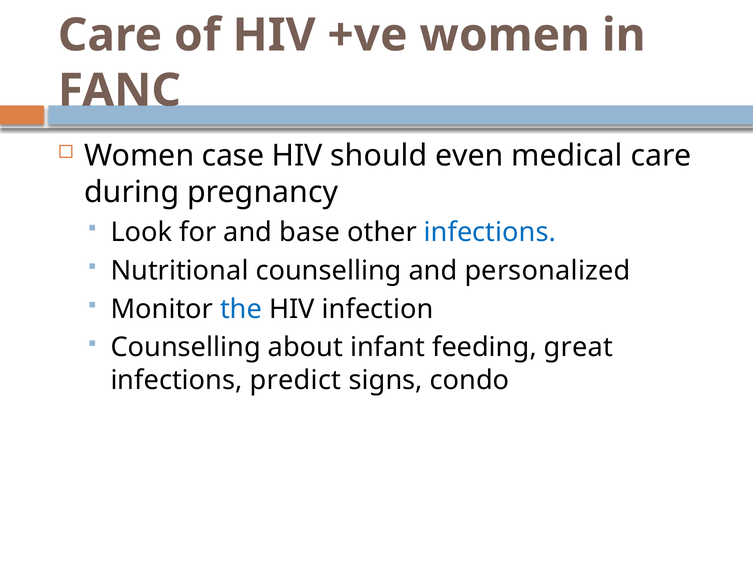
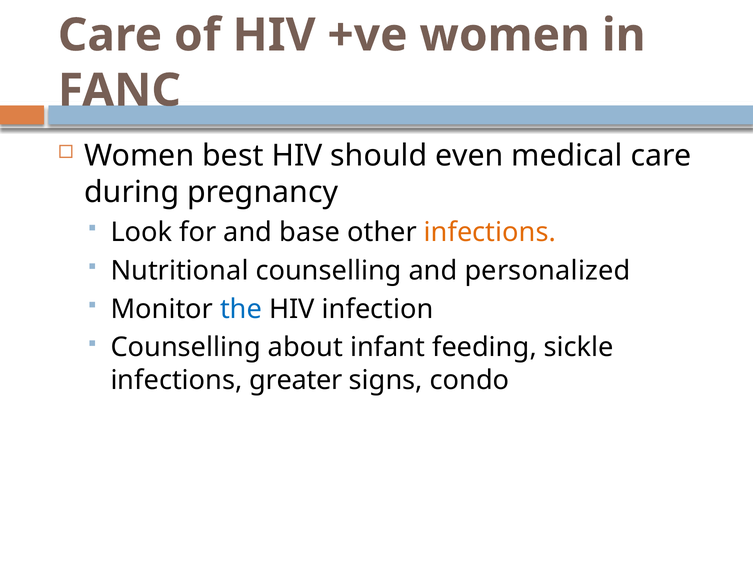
case: case -> best
infections at (490, 232) colour: blue -> orange
great: great -> sickle
predict: predict -> greater
